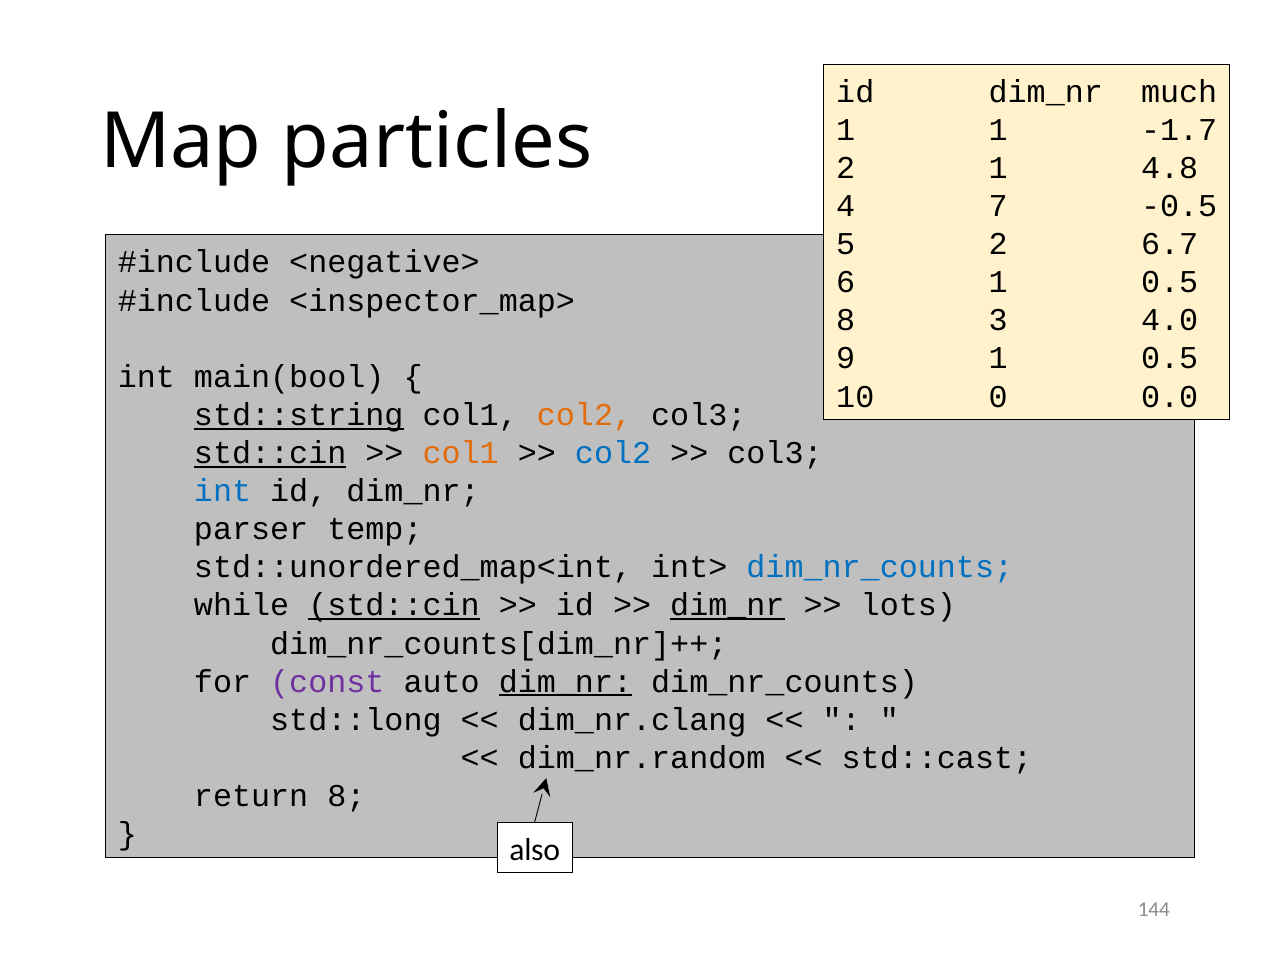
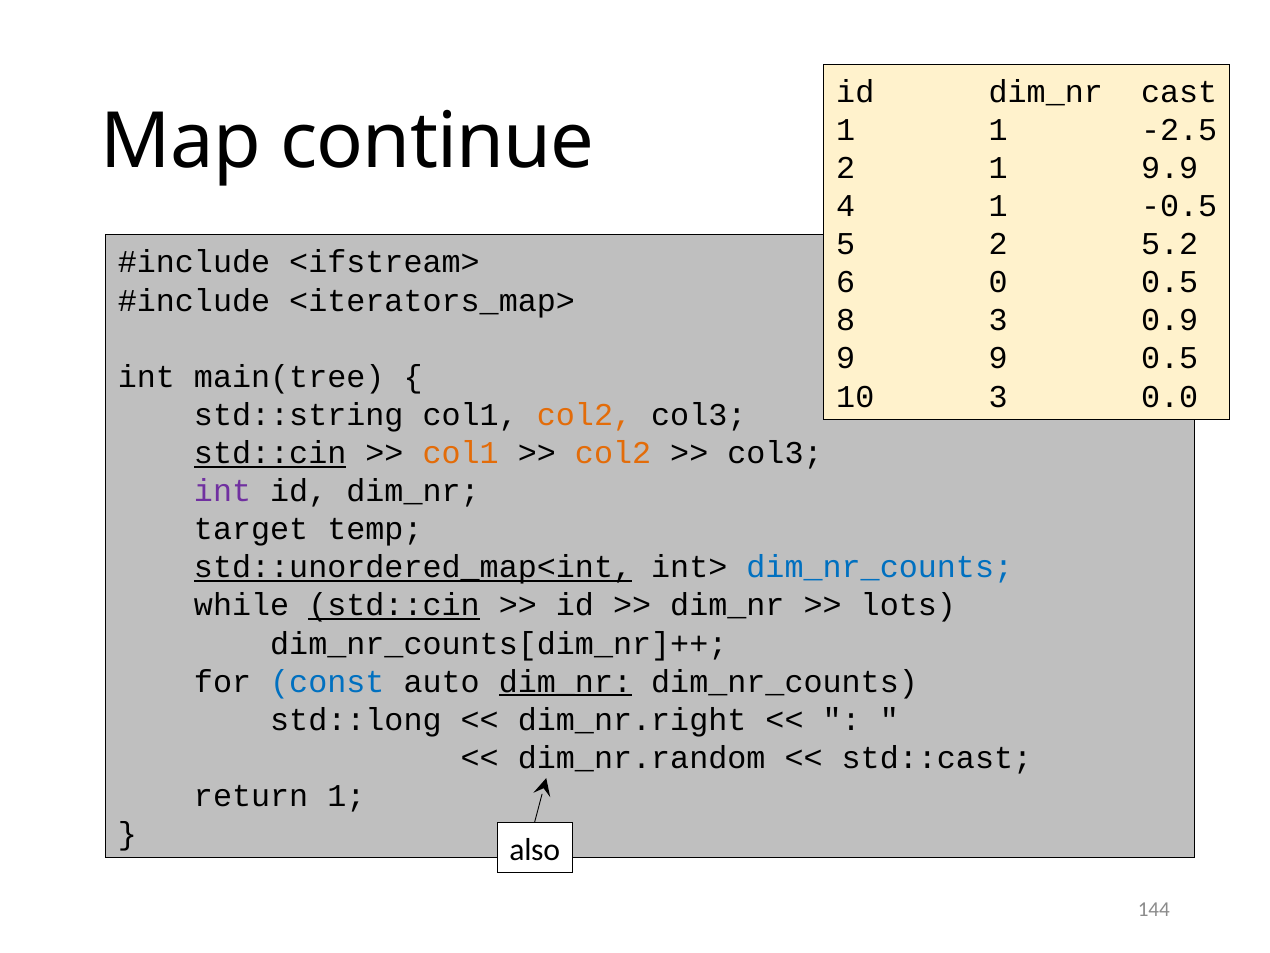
much: much -> cast
-1.7: -1.7 -> -2.5
particles: particles -> continue
4.8: 4.8 -> 9.9
4 7: 7 -> 1
6.7: 6.7 -> 5.2
<negative>: <negative> -> <ifstream>
6 1: 1 -> 0
<inspector_map>: <inspector_map> -> <iterators_map>
4.0: 4.0 -> 0.9
9 1: 1 -> 9
main(bool: main(bool -> main(tree
10 0: 0 -> 3
std::string underline: present -> none
col2 at (613, 453) colour: blue -> orange
int at (223, 491) colour: blue -> purple
parser: parser -> target
std::unordered_map<int underline: none -> present
dim_nr at (727, 605) underline: present -> none
const colour: purple -> blue
dim_nr.clang: dim_nr.clang -> dim_nr.right
return 8: 8 -> 1
